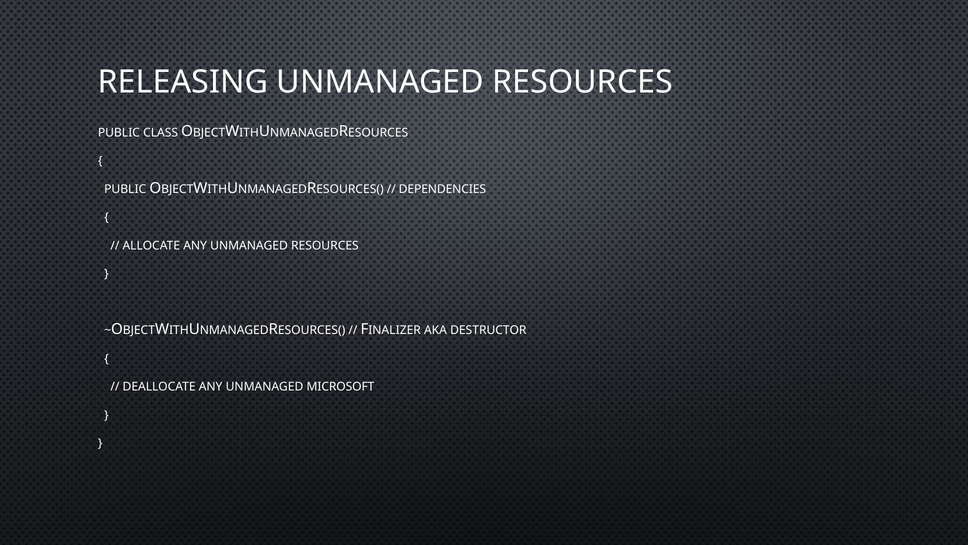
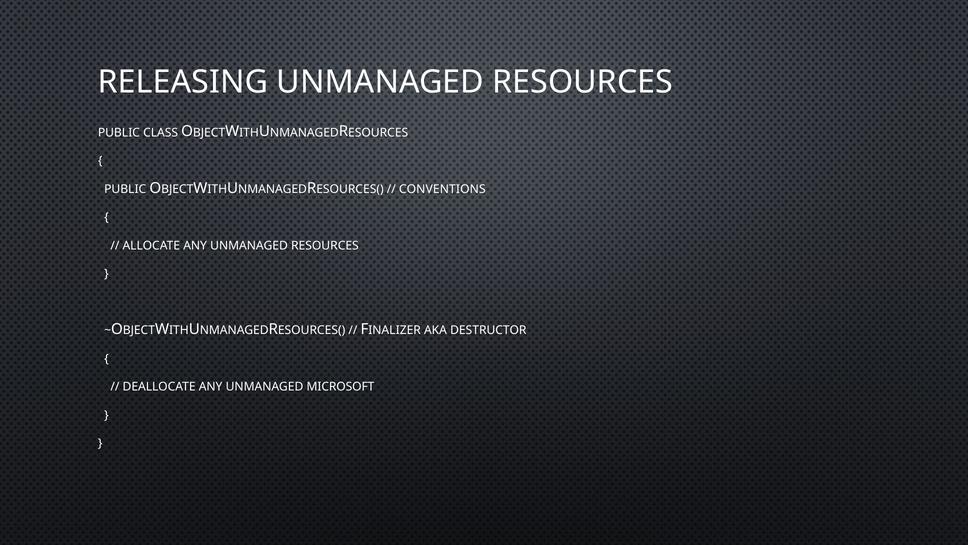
DEPENDENCIES: DEPENDENCIES -> CONVENTIONS
